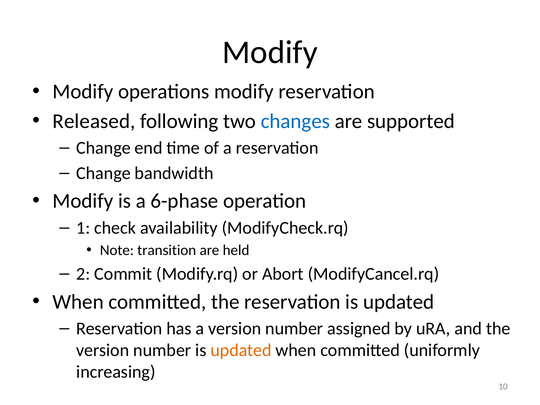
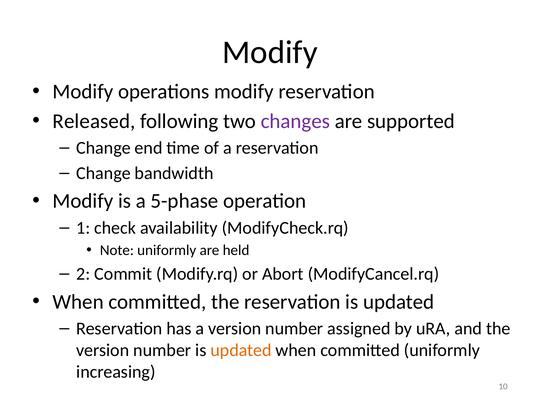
changes colour: blue -> purple
6-phase: 6-phase -> 5-phase
Note transition: transition -> uniformly
